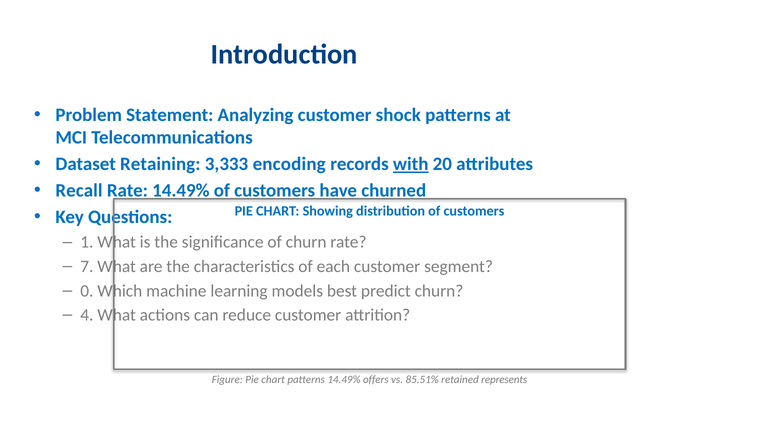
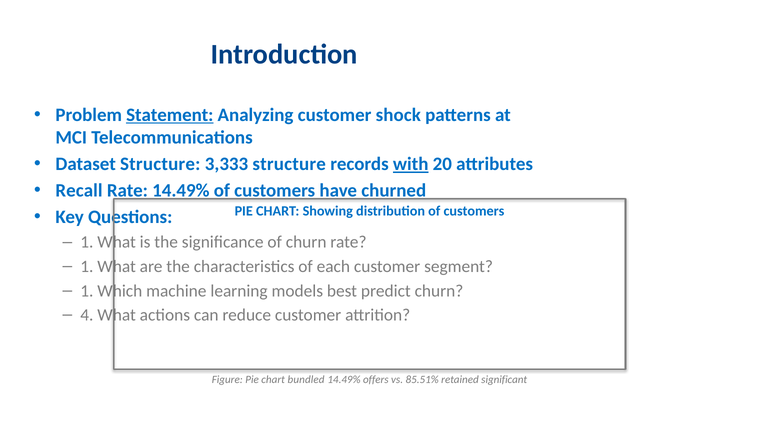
Statement underline: none -> present
Dataset Retaining: Retaining -> Structure
3,333 encoding: encoding -> structure
7 at (87, 267): 7 -> 1
0 at (87, 291): 0 -> 1
chart patterns: patterns -> bundled
represents: represents -> significant
